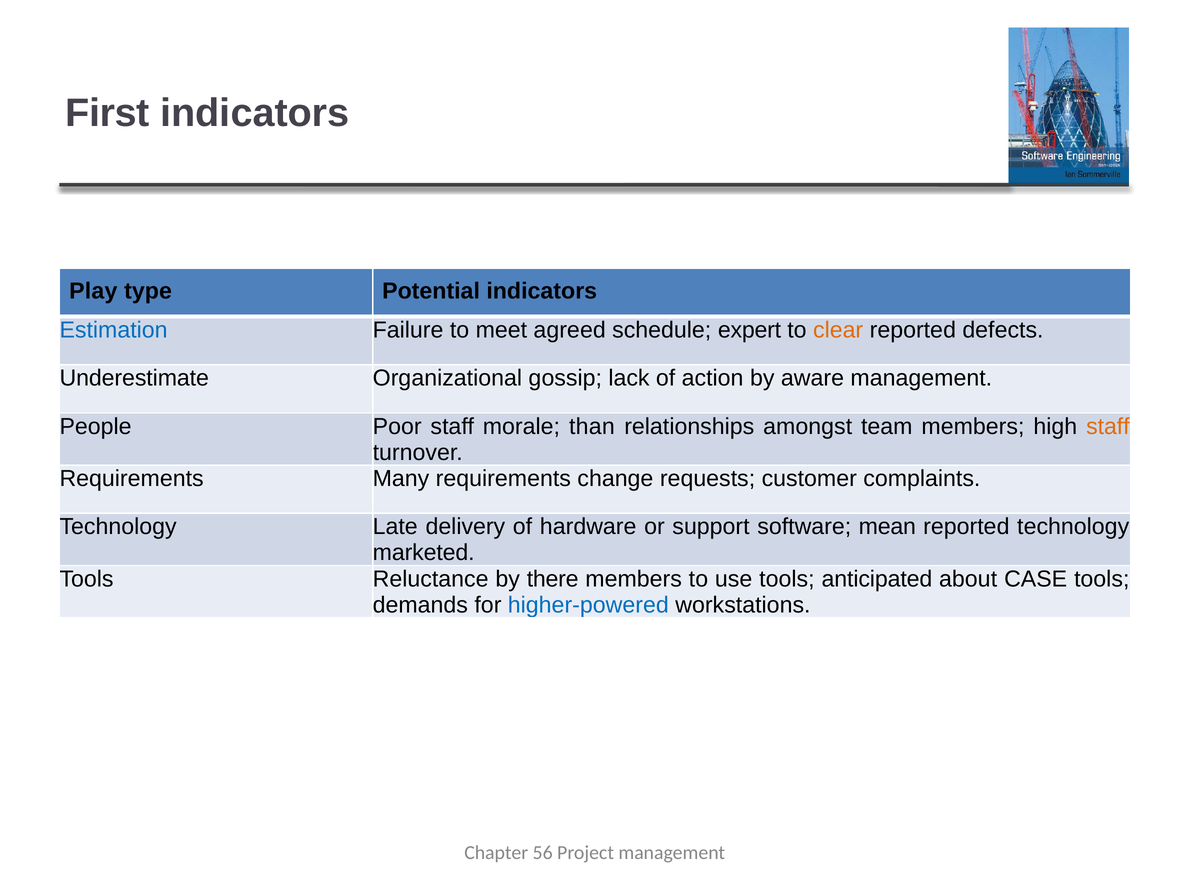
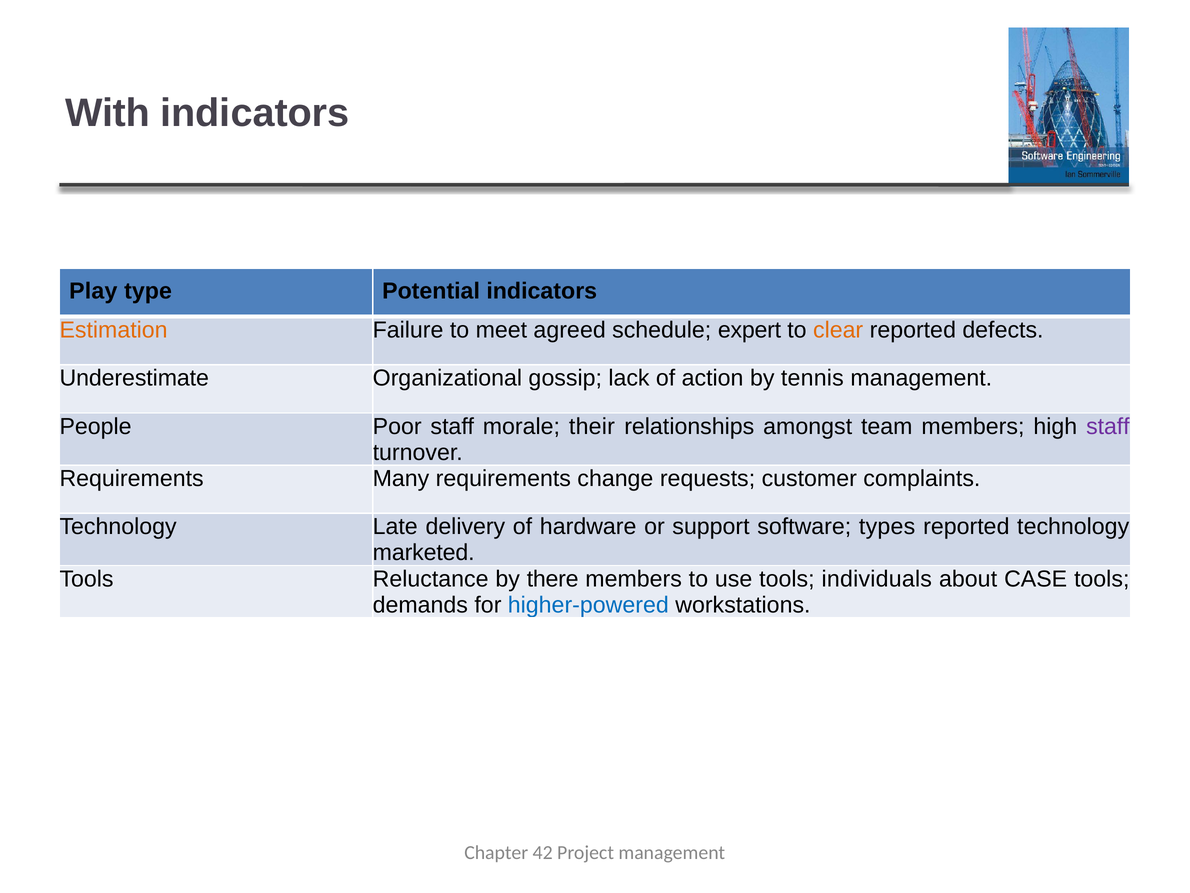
First: First -> With
Estimation colour: blue -> orange
aware: aware -> tennis
than: than -> their
staff at (1108, 426) colour: orange -> purple
mean: mean -> types
anticipated: anticipated -> individuals
56: 56 -> 42
